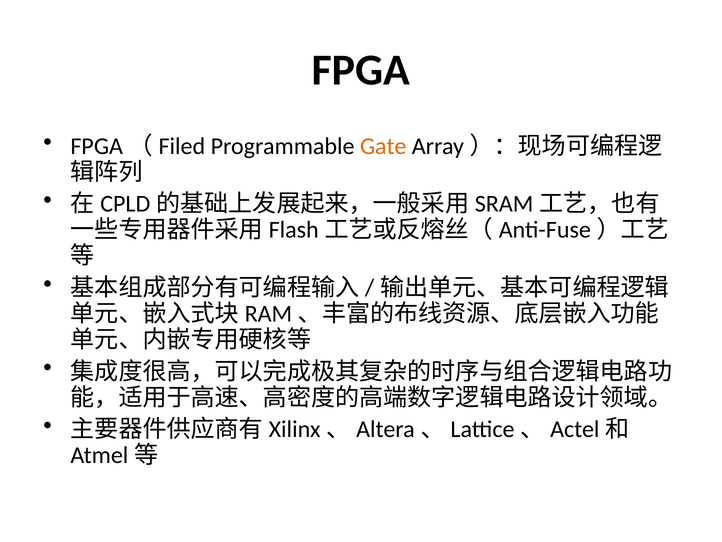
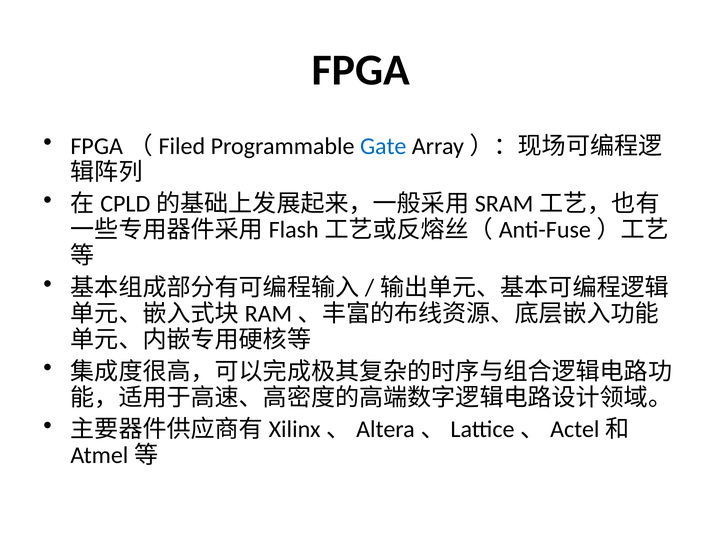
Gate colour: orange -> blue
